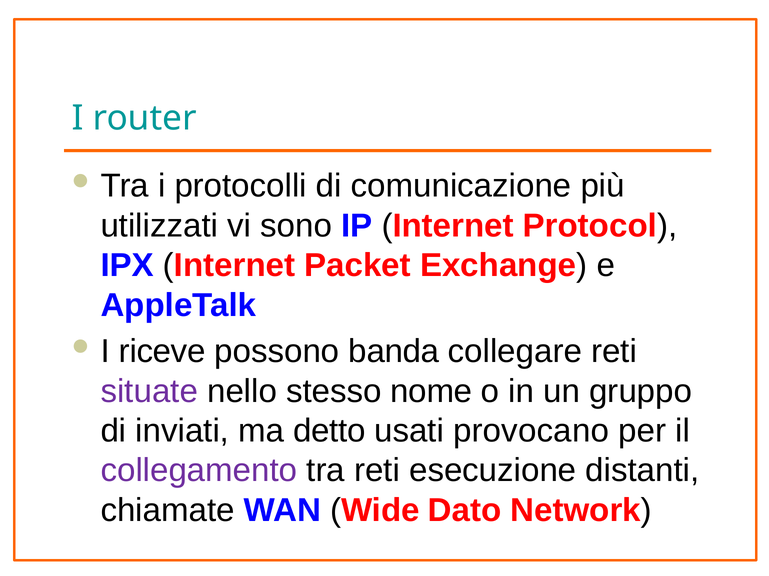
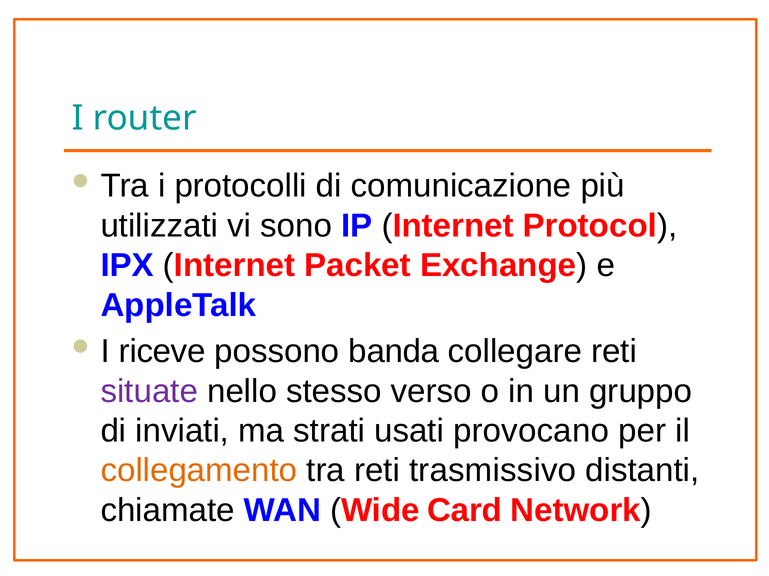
nome: nome -> verso
detto: detto -> strati
collegamento colour: purple -> orange
esecuzione: esecuzione -> trasmissivo
Dato: Dato -> Card
